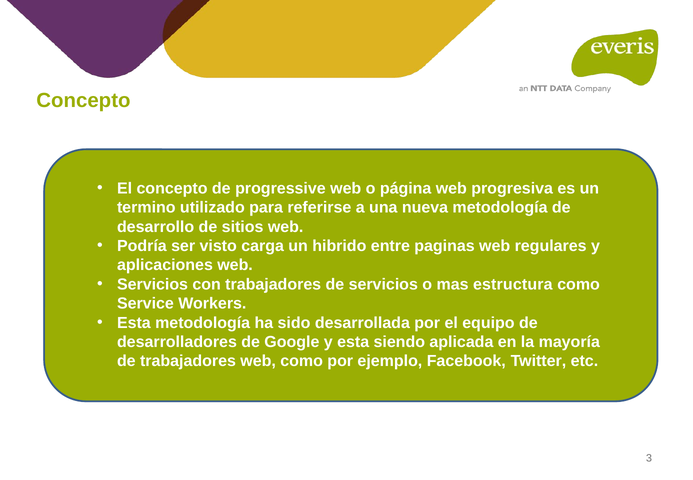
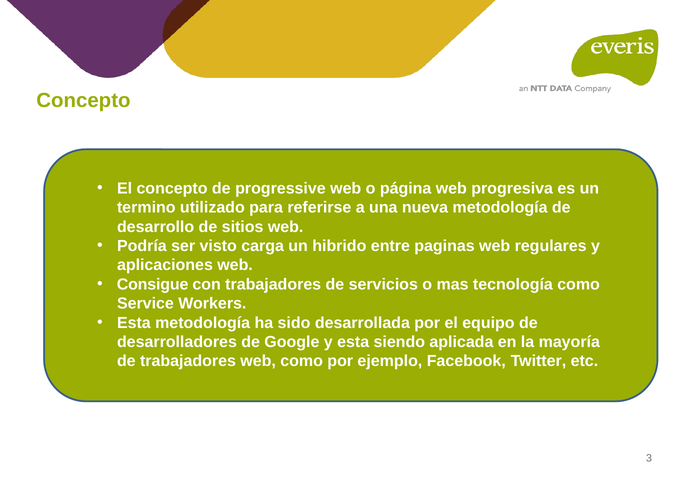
Servicios at (153, 284): Servicios -> Consigue
estructura: estructura -> tecnología
